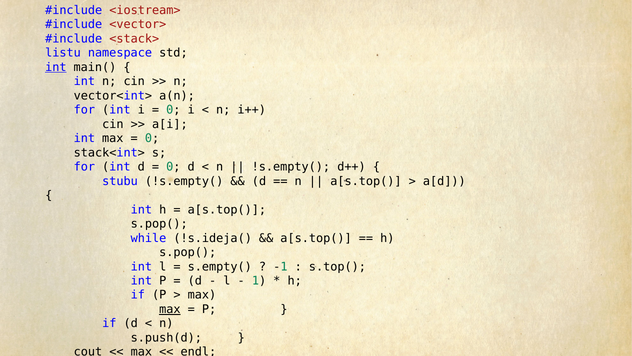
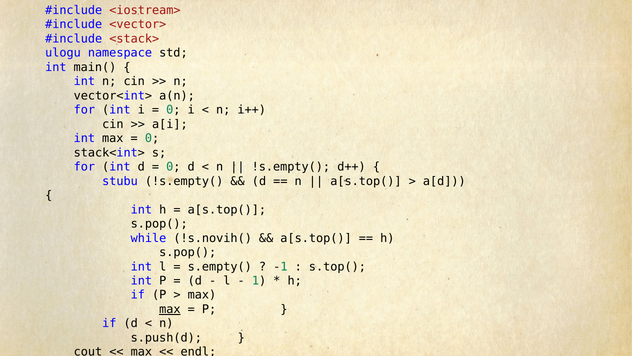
listu: listu -> ulogu
int at (56, 67) underline: present -> none
!s.ideja(: !s.ideja( -> !s.novih(
